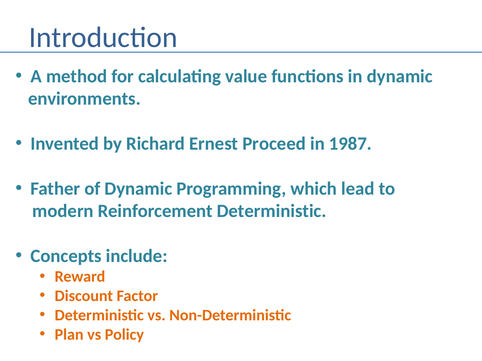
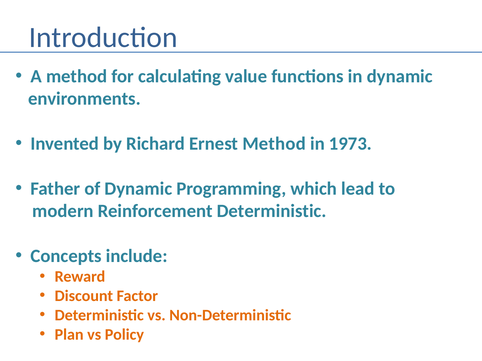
Ernest Proceed: Proceed -> Method
1987: 1987 -> 1973
